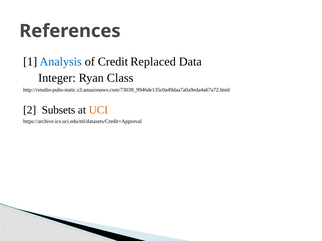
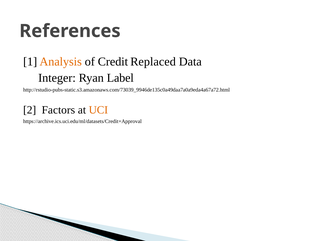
Analysis colour: blue -> orange
Class: Class -> Label
Subsets: Subsets -> Factors
